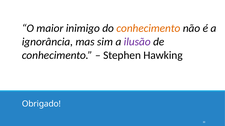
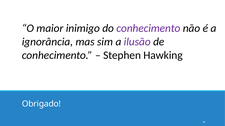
conhecimento at (148, 28) colour: orange -> purple
